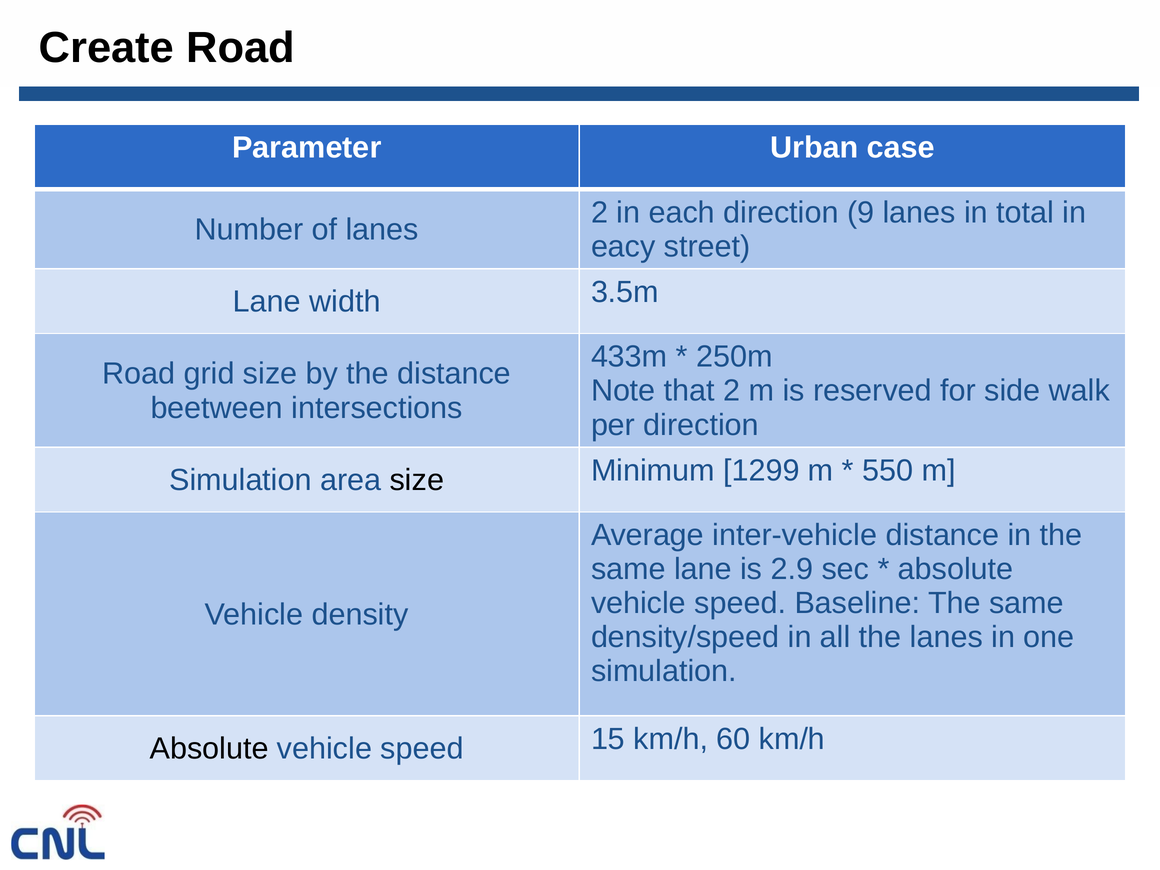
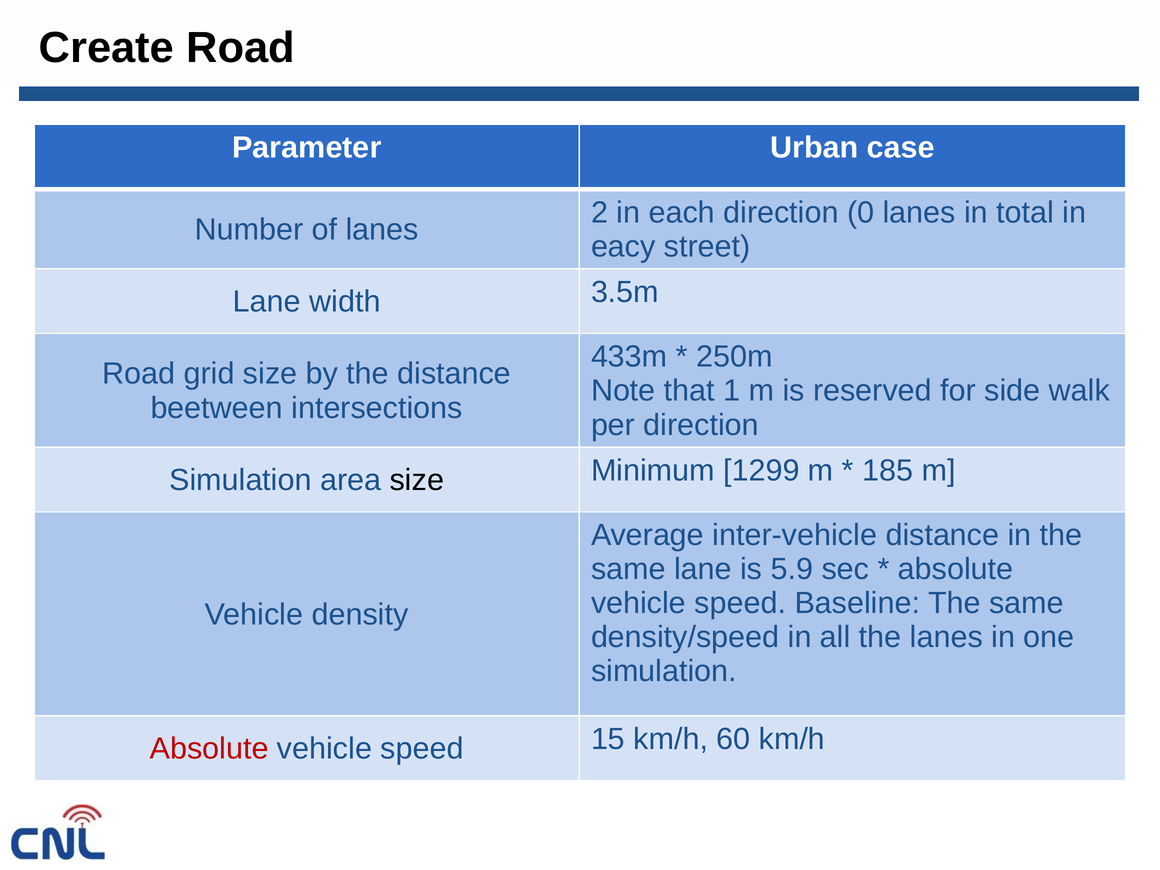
9: 9 -> 0
that 2: 2 -> 1
550: 550 -> 185
2.9: 2.9 -> 5.9
Absolute at (209, 749) colour: black -> red
